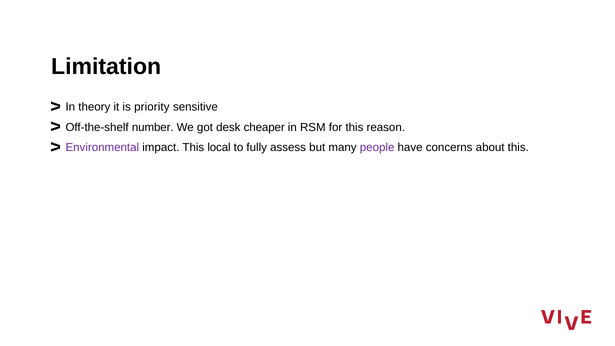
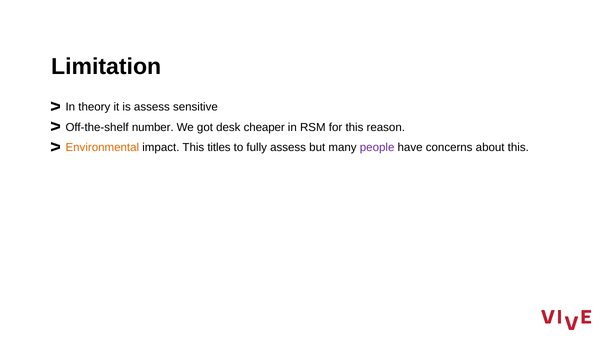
is priority: priority -> assess
Environmental colour: purple -> orange
local: local -> titles
